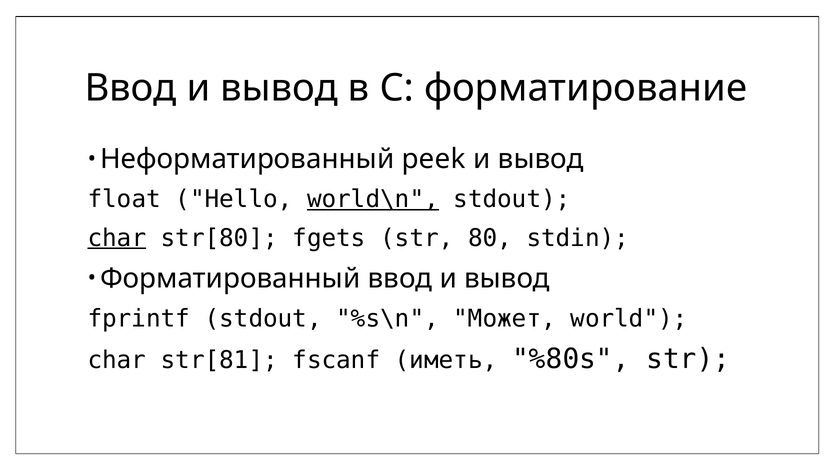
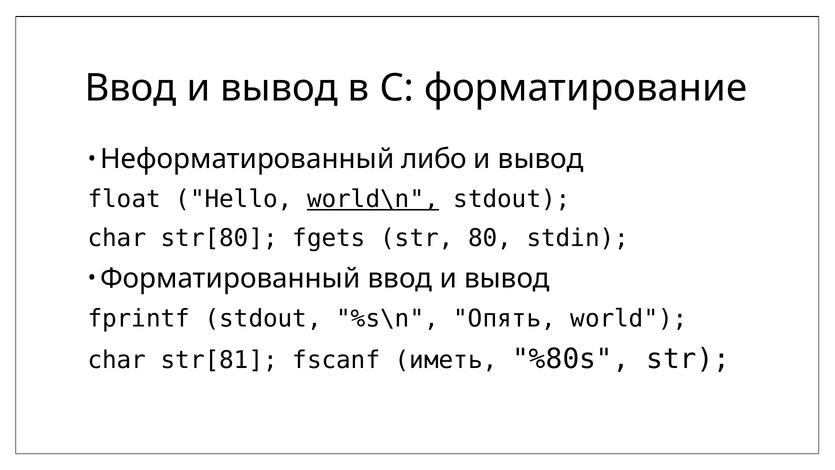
peek: peek -> либо
char at (117, 238) underline: present -> none
Может: Может -> Опять
